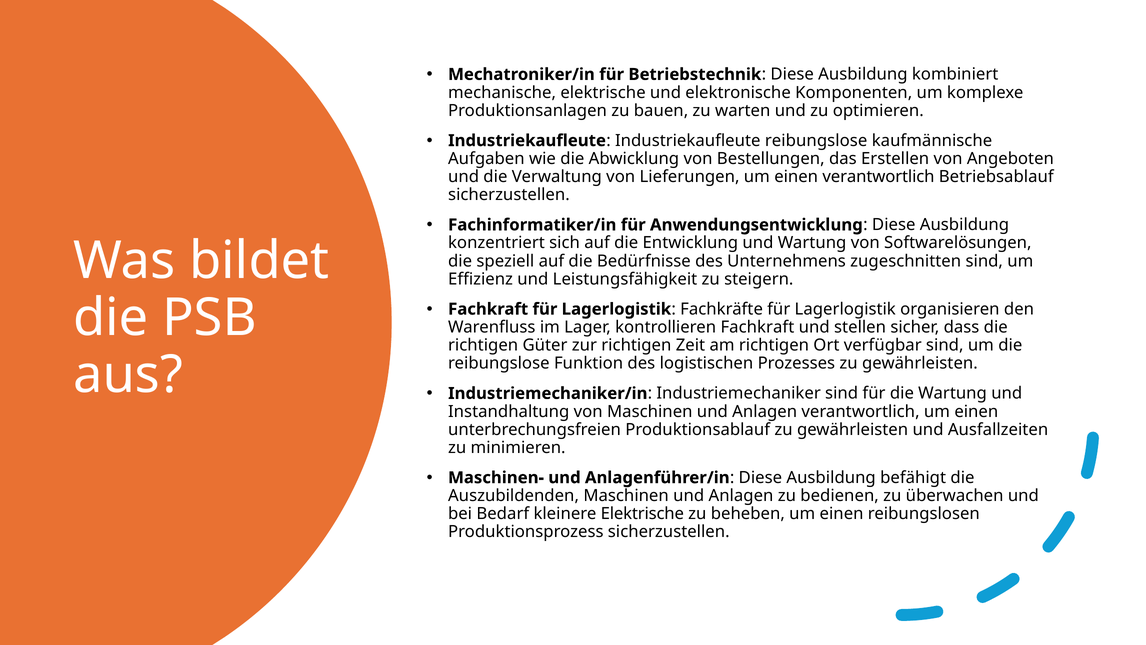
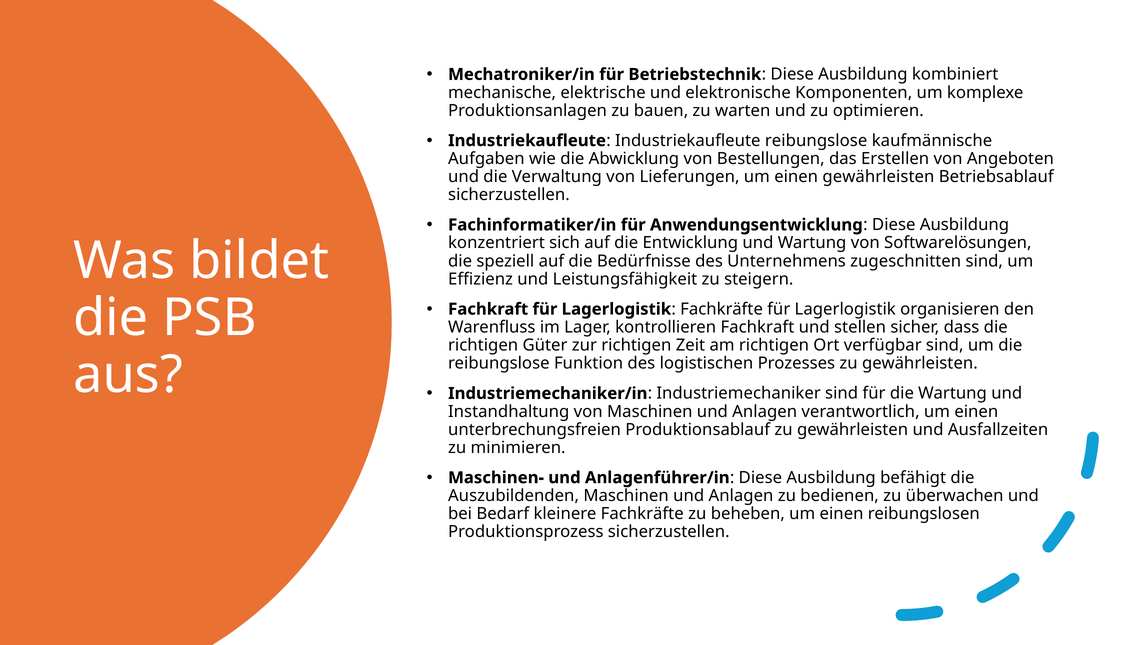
einen verantwortlich: verantwortlich -> gewährleisten
kleinere Elektrische: Elektrische -> Fachkräfte
